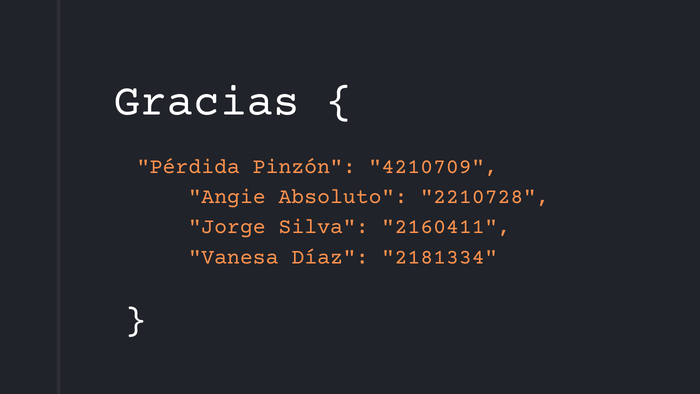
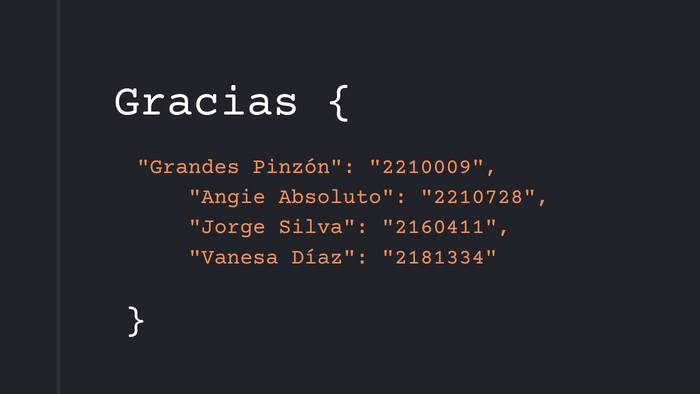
Pérdida: Pérdida -> Grandes
4210709: 4210709 -> 2210009
